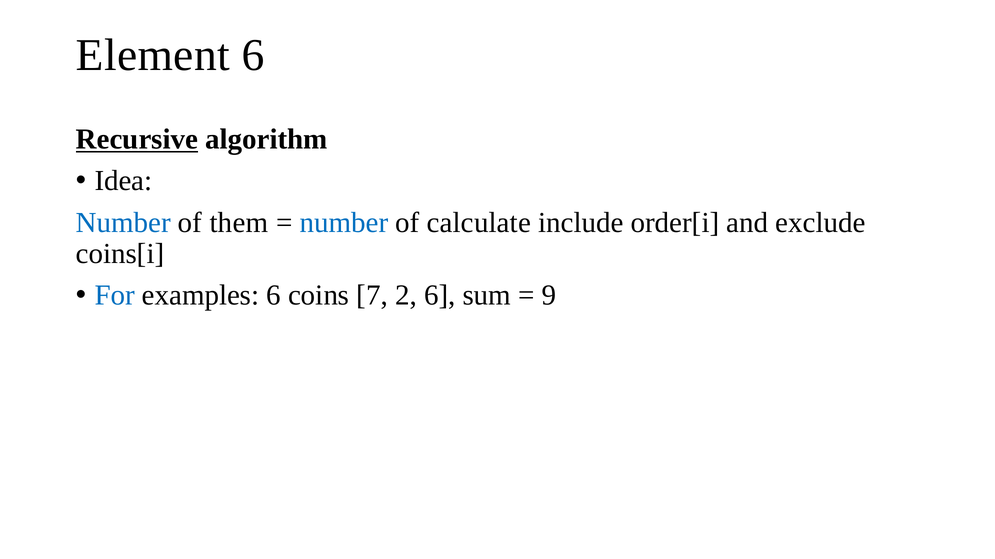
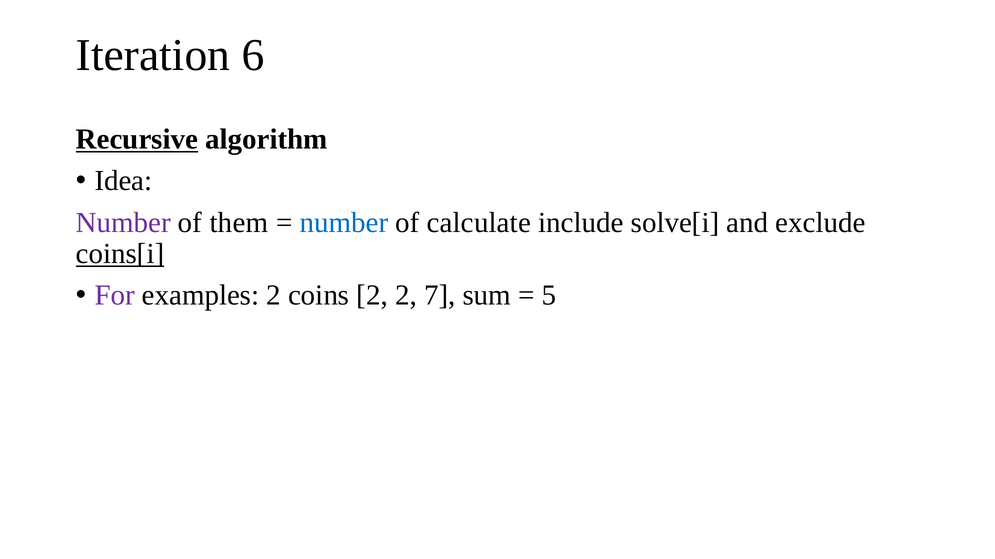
Element: Element -> Iteration
Number at (123, 223) colour: blue -> purple
order[i: order[i -> solve[i
coins[i underline: none -> present
For colour: blue -> purple
examples 6: 6 -> 2
coins 7: 7 -> 2
2 6: 6 -> 7
9: 9 -> 5
